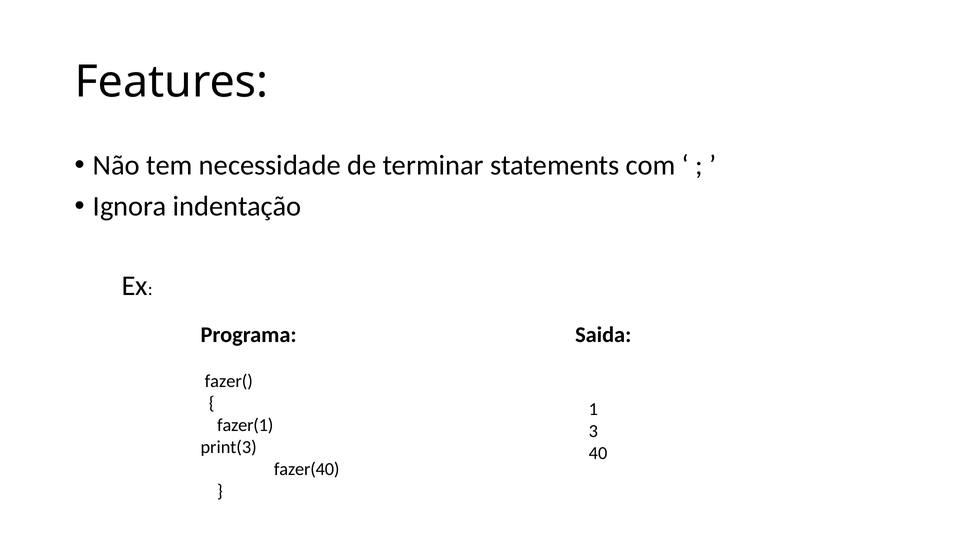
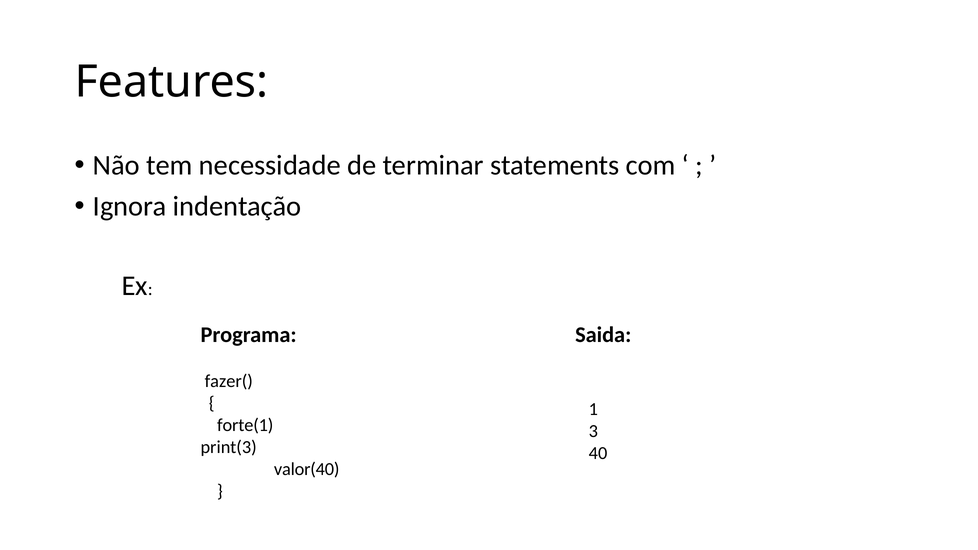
fazer(1: fazer(1 -> forte(1
fazer(40: fazer(40 -> valor(40
